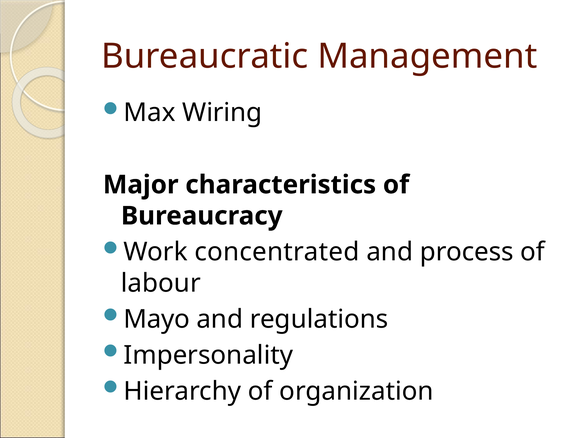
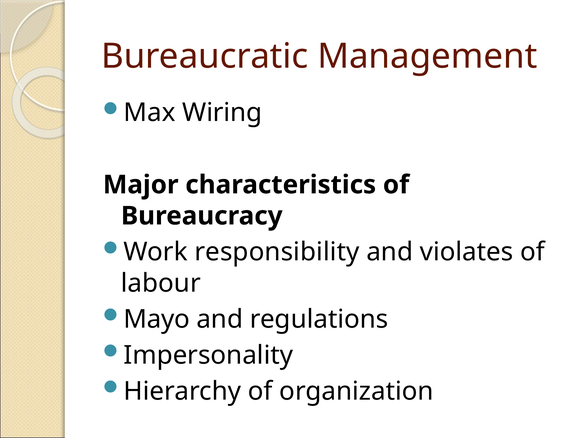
concentrated: concentrated -> responsibility
process: process -> violates
